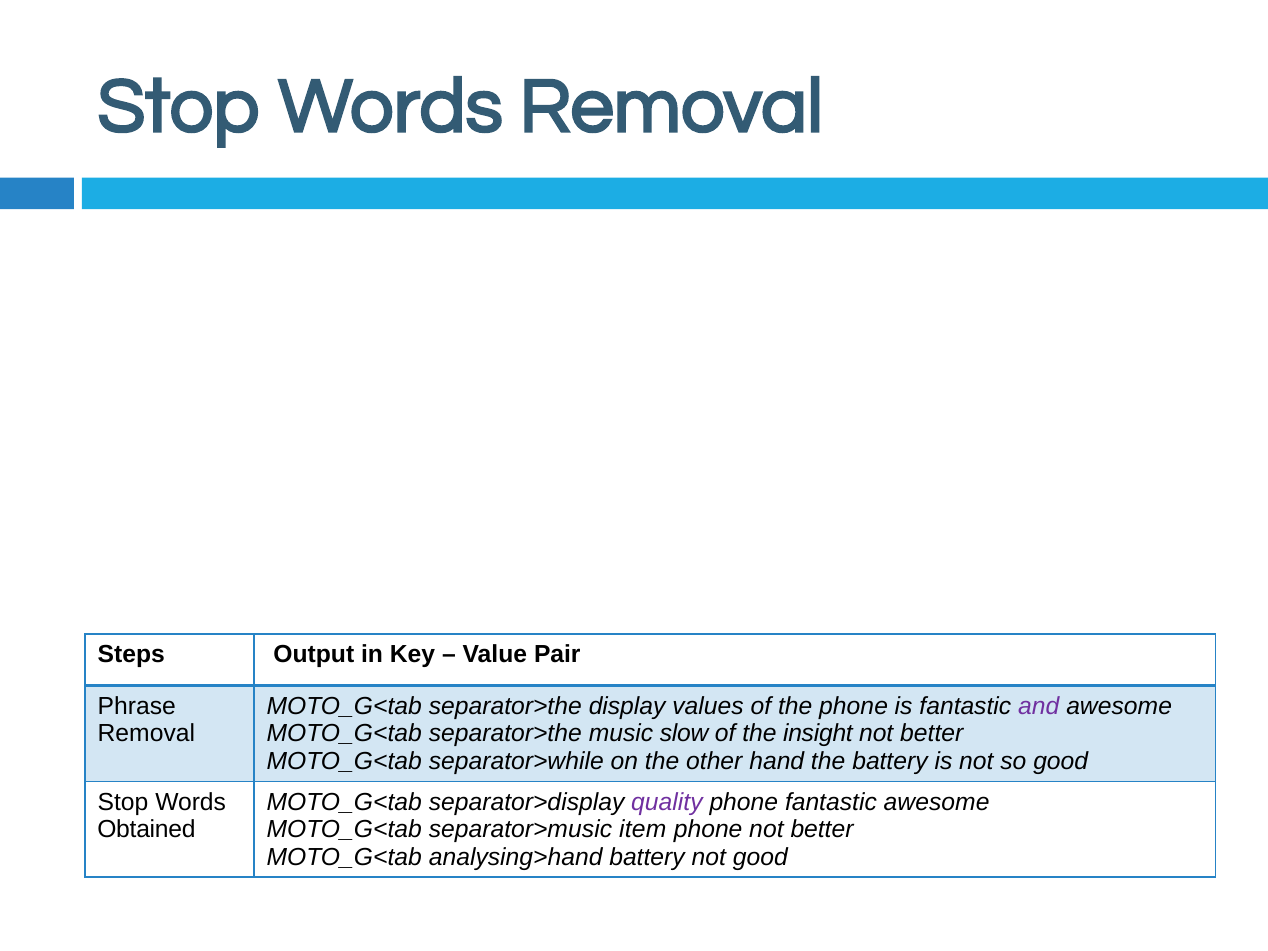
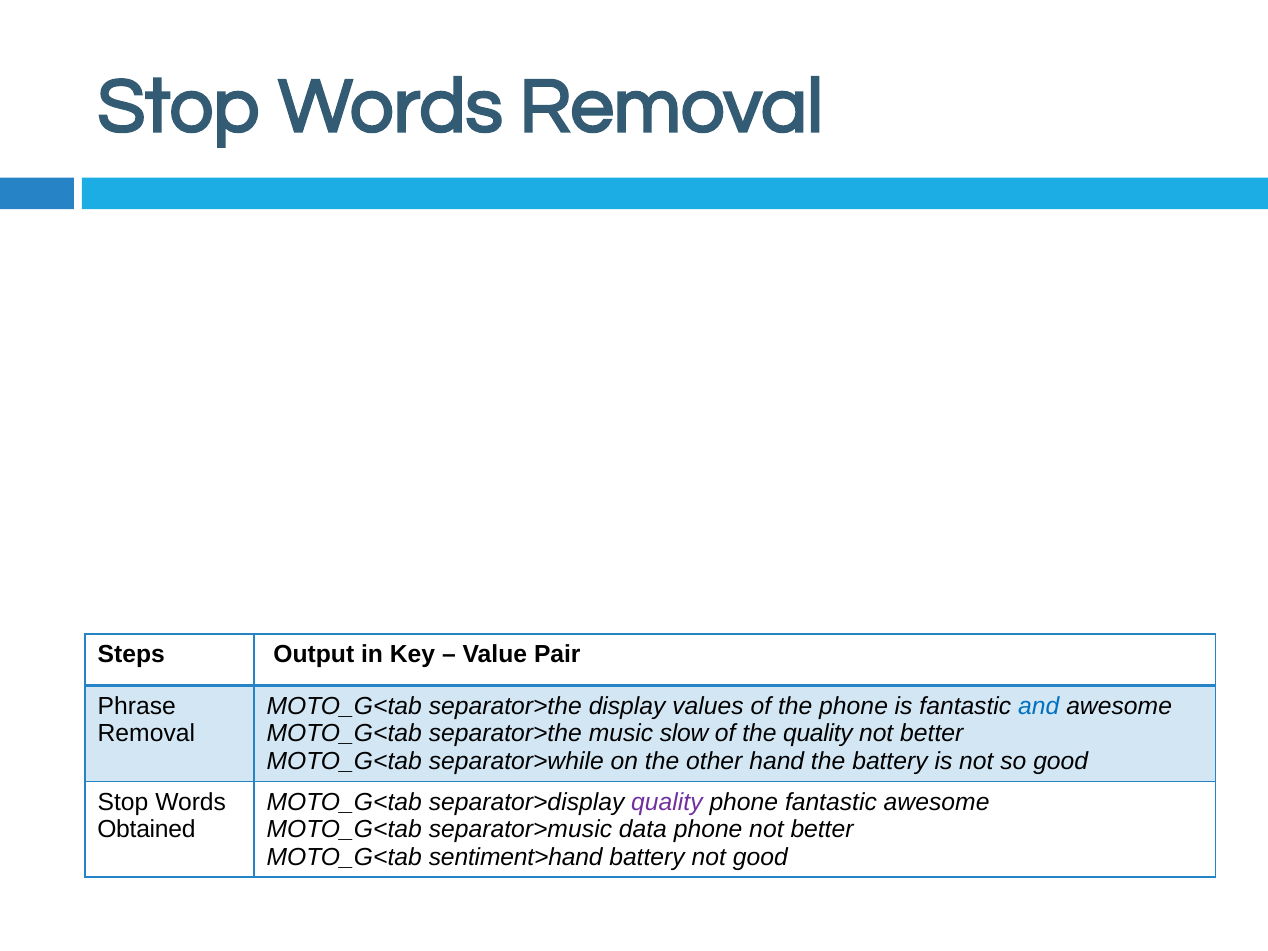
and colour: purple -> blue
the insight: insight -> quality
item: item -> data
analysing>hand: analysing>hand -> sentiment>hand
